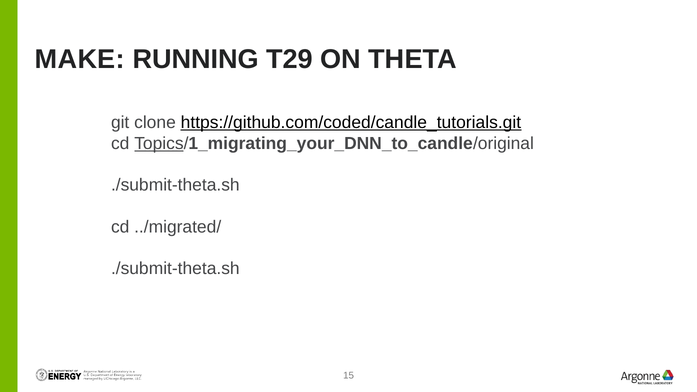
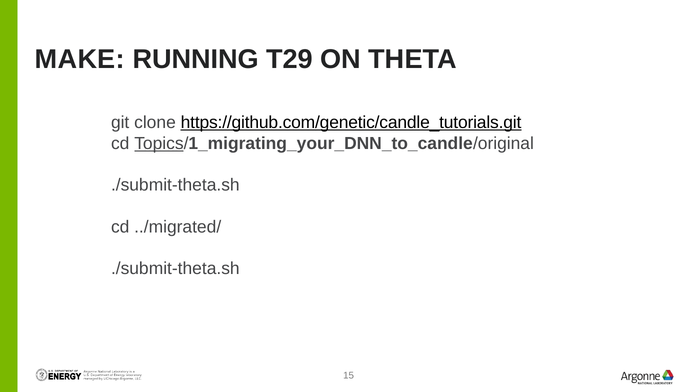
https://github.com/coded/candle_tutorials.git: https://github.com/coded/candle_tutorials.git -> https://github.com/genetic/candle_tutorials.git
